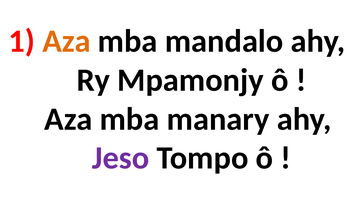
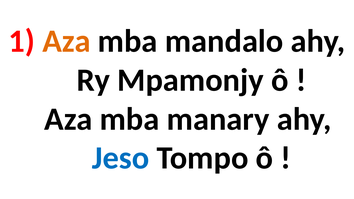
Jeso colour: purple -> blue
